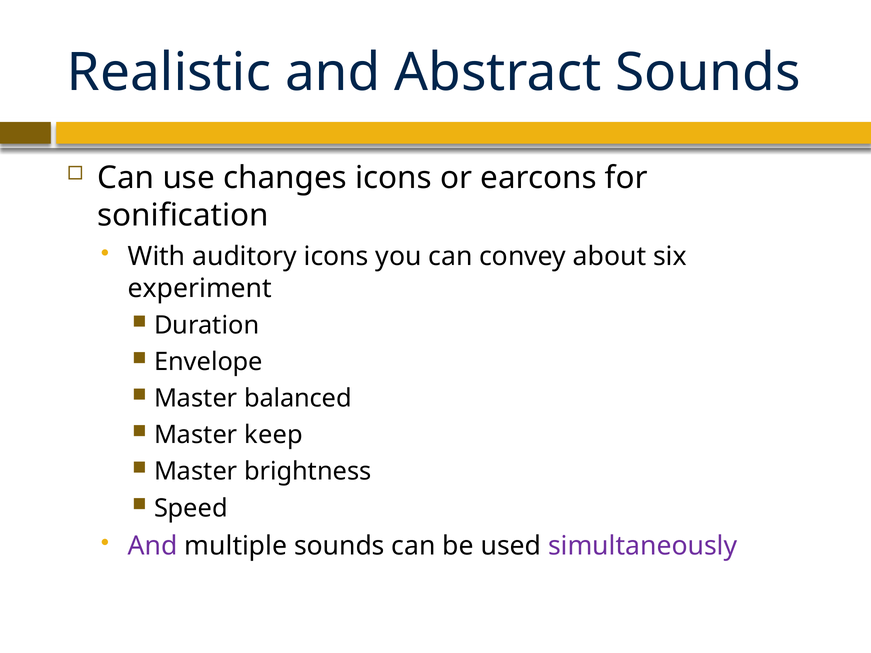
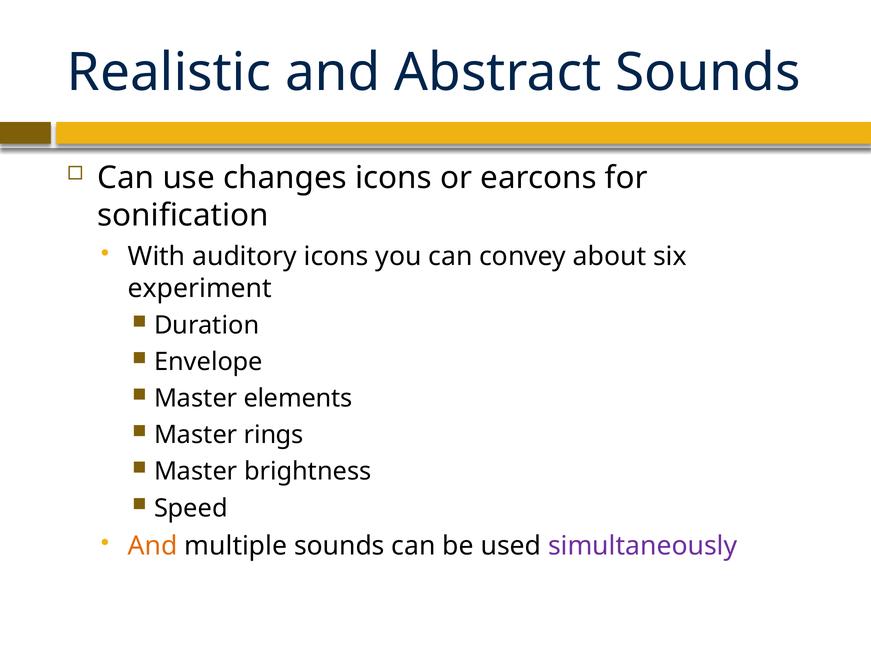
balanced: balanced -> elements
keep: keep -> rings
And at (153, 546) colour: purple -> orange
